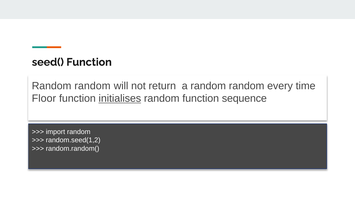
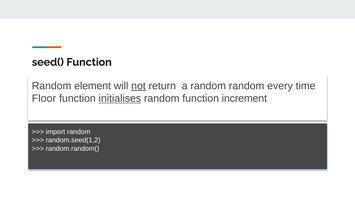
random at (92, 86): random -> element
not underline: none -> present
sequence: sequence -> increment
